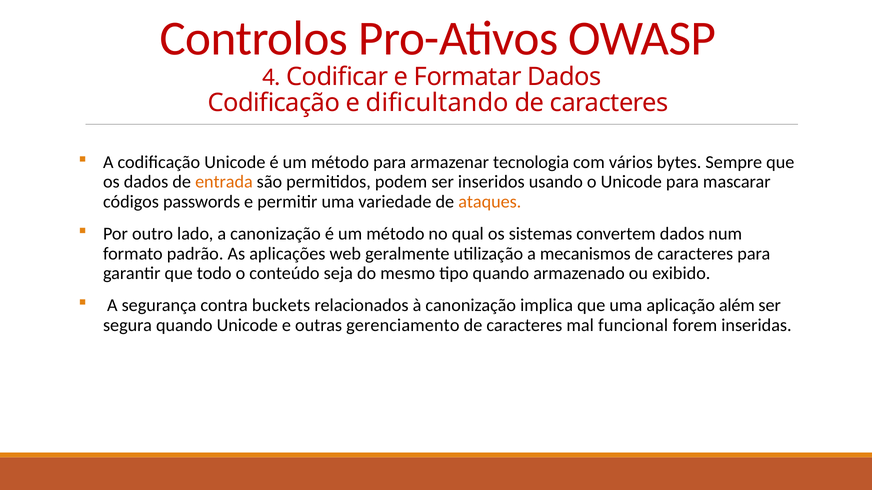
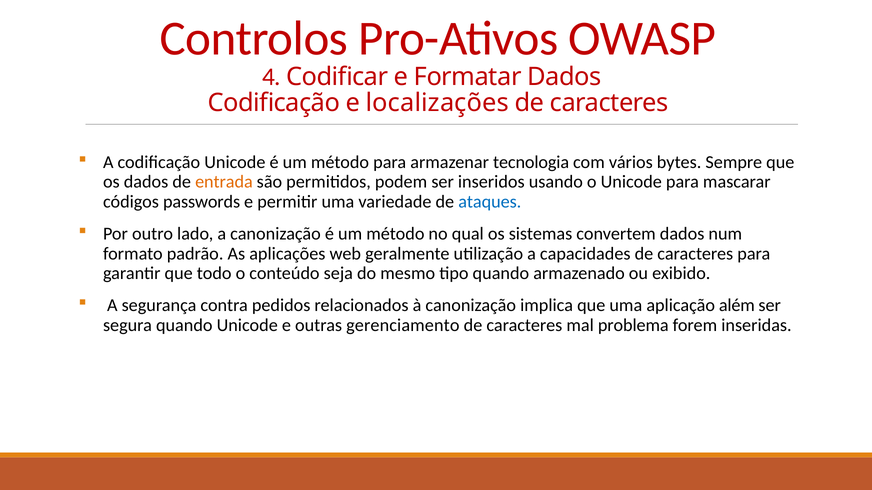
dificultando: dificultando -> localizações
ataques colour: orange -> blue
mecanismos: mecanismos -> capacidades
buckets: buckets -> pedidos
funcional: funcional -> problema
